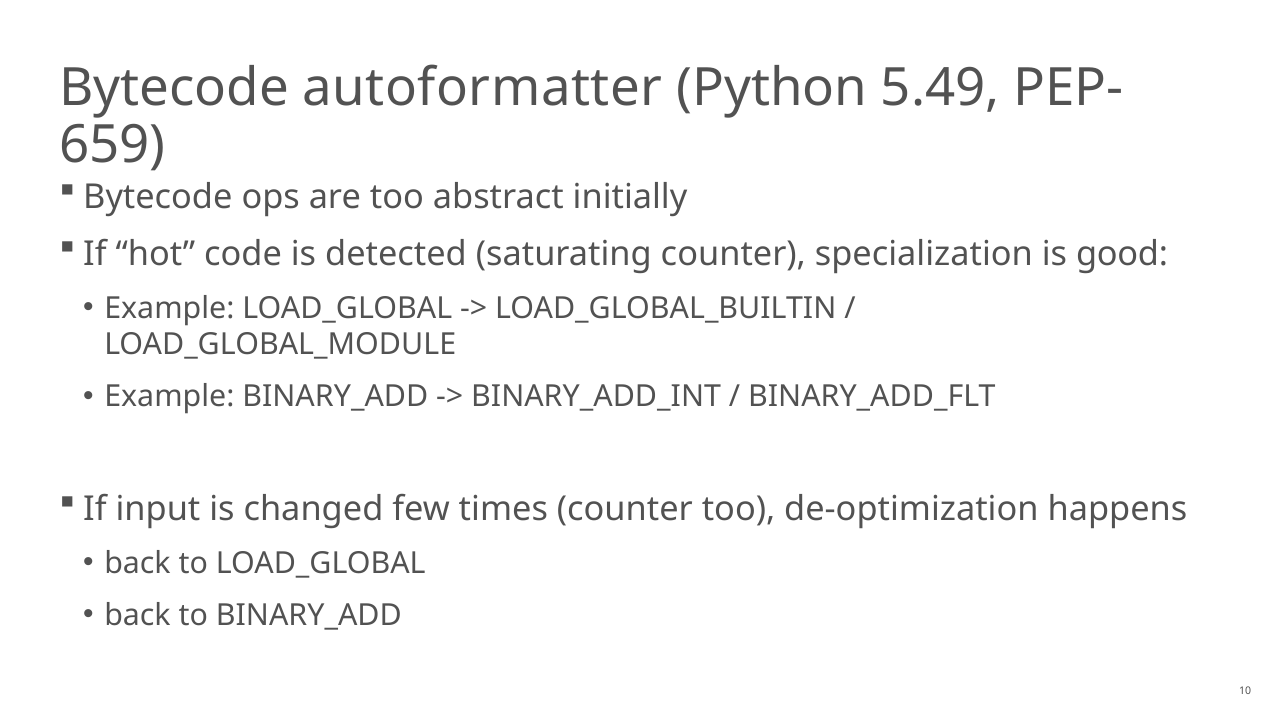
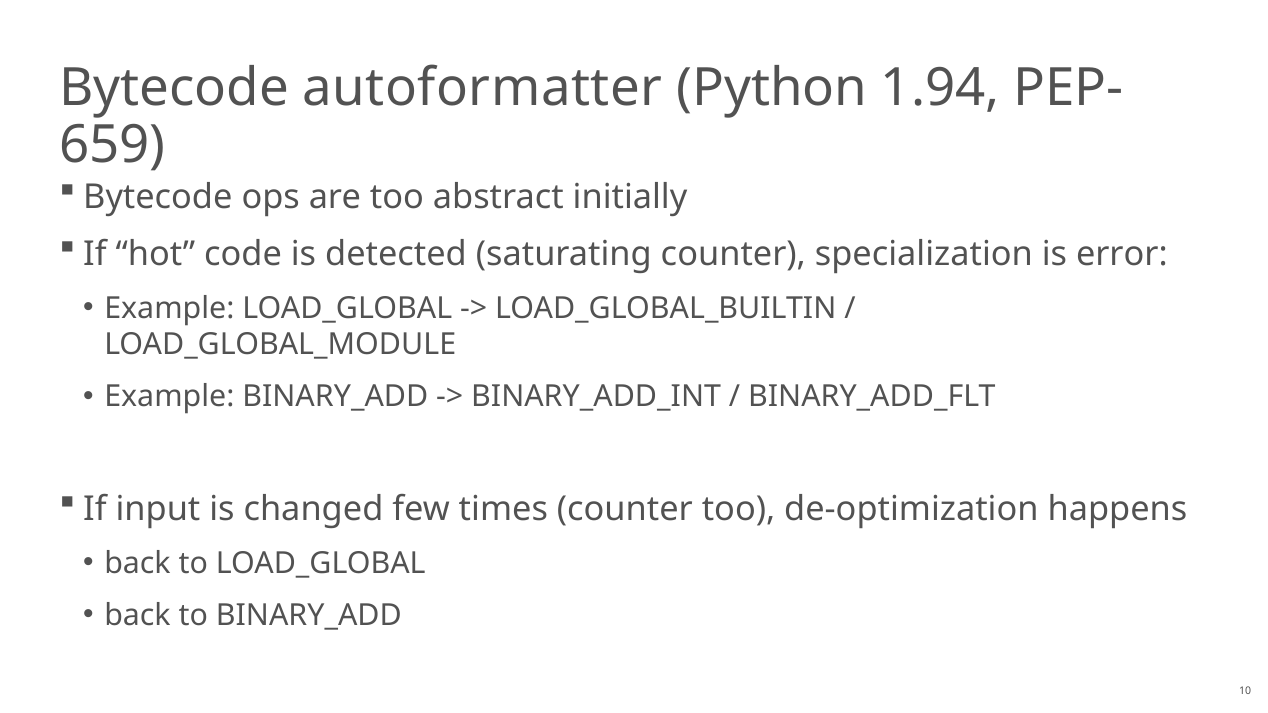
5.49: 5.49 -> 1.94
good: good -> error
